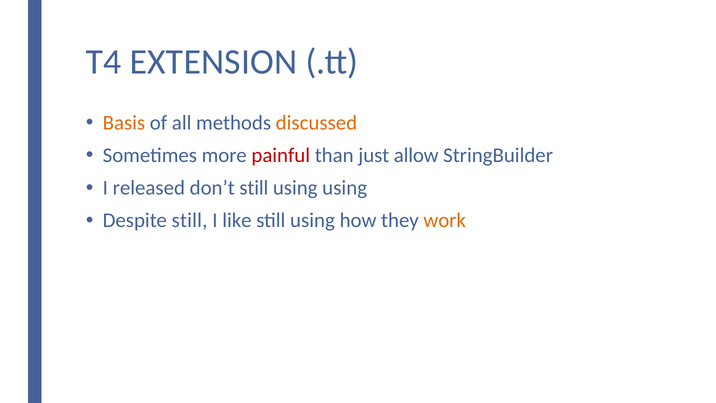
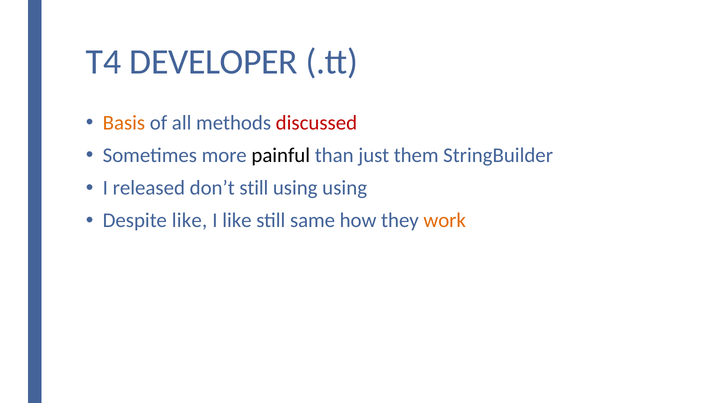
EXTENSION: EXTENSION -> DEVELOPER
discussed colour: orange -> red
painful colour: red -> black
allow: allow -> them
Despite still: still -> like
using at (312, 220): using -> same
